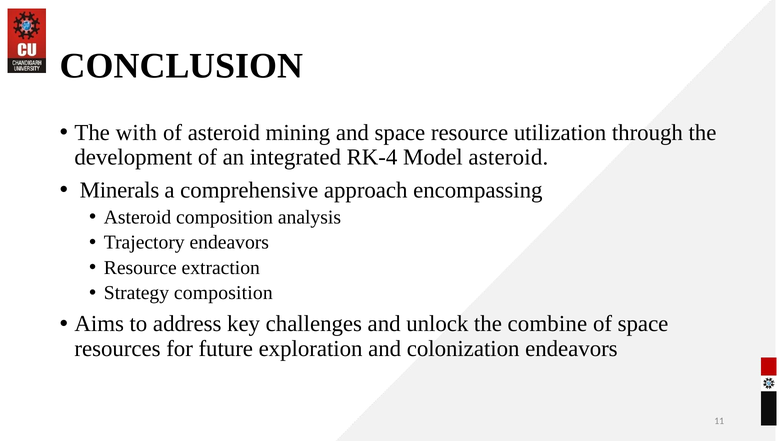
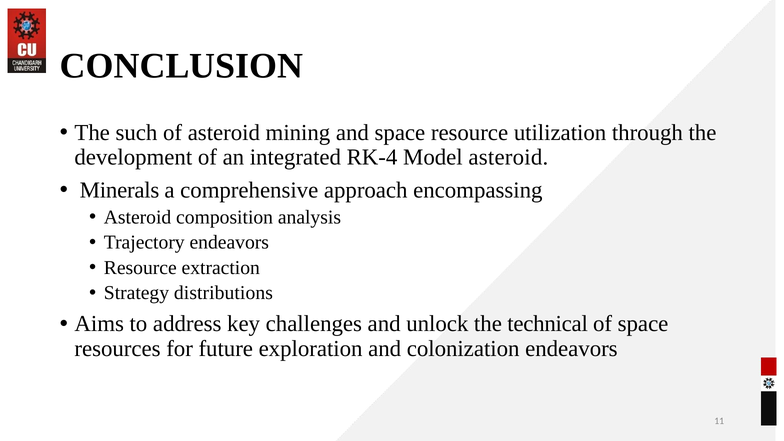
with: with -> such
Strategy composition: composition -> distributions
combine: combine -> technical
